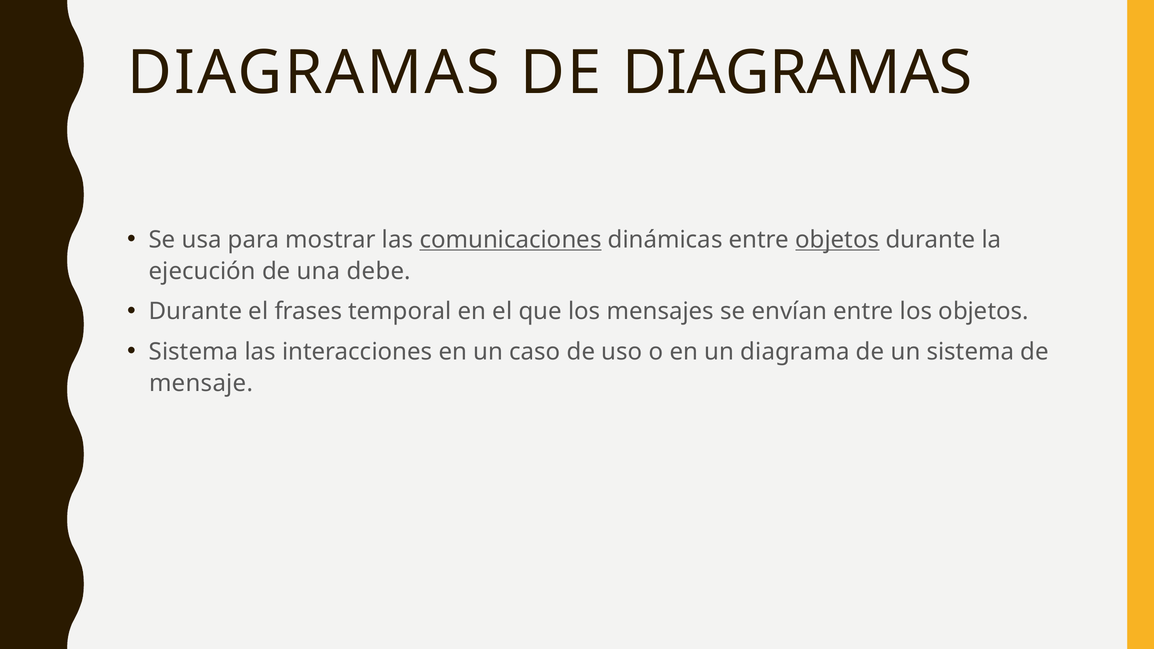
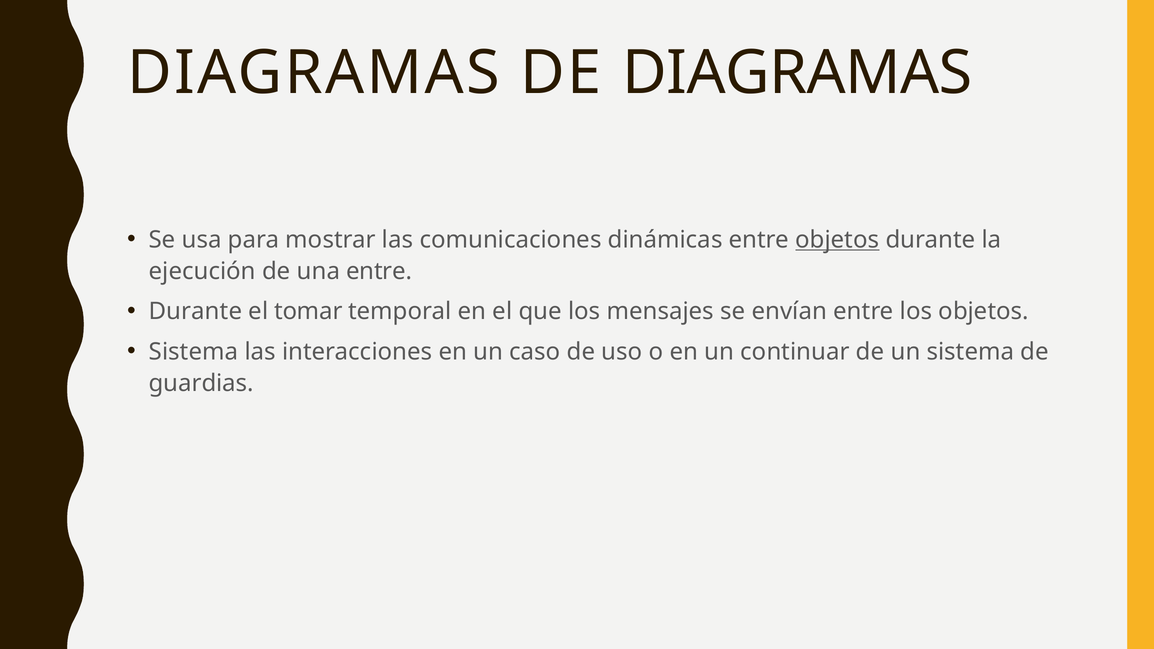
comunicaciones underline: present -> none
una debe: debe -> entre
frases: frases -> tomar
diagrama: diagrama -> continuar
mensaje: mensaje -> guardias
